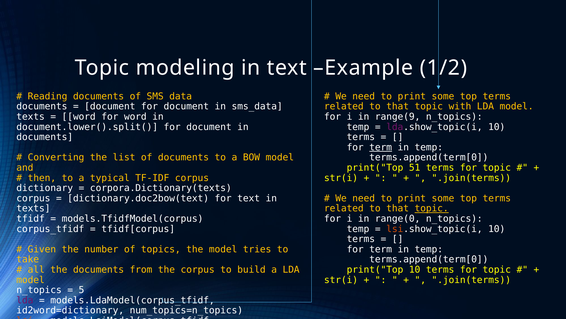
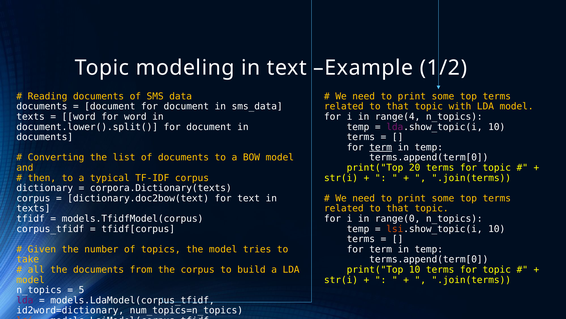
range(9: range(9 -> range(4
51: 51 -> 20
topic at (432, 208) underline: present -> none
